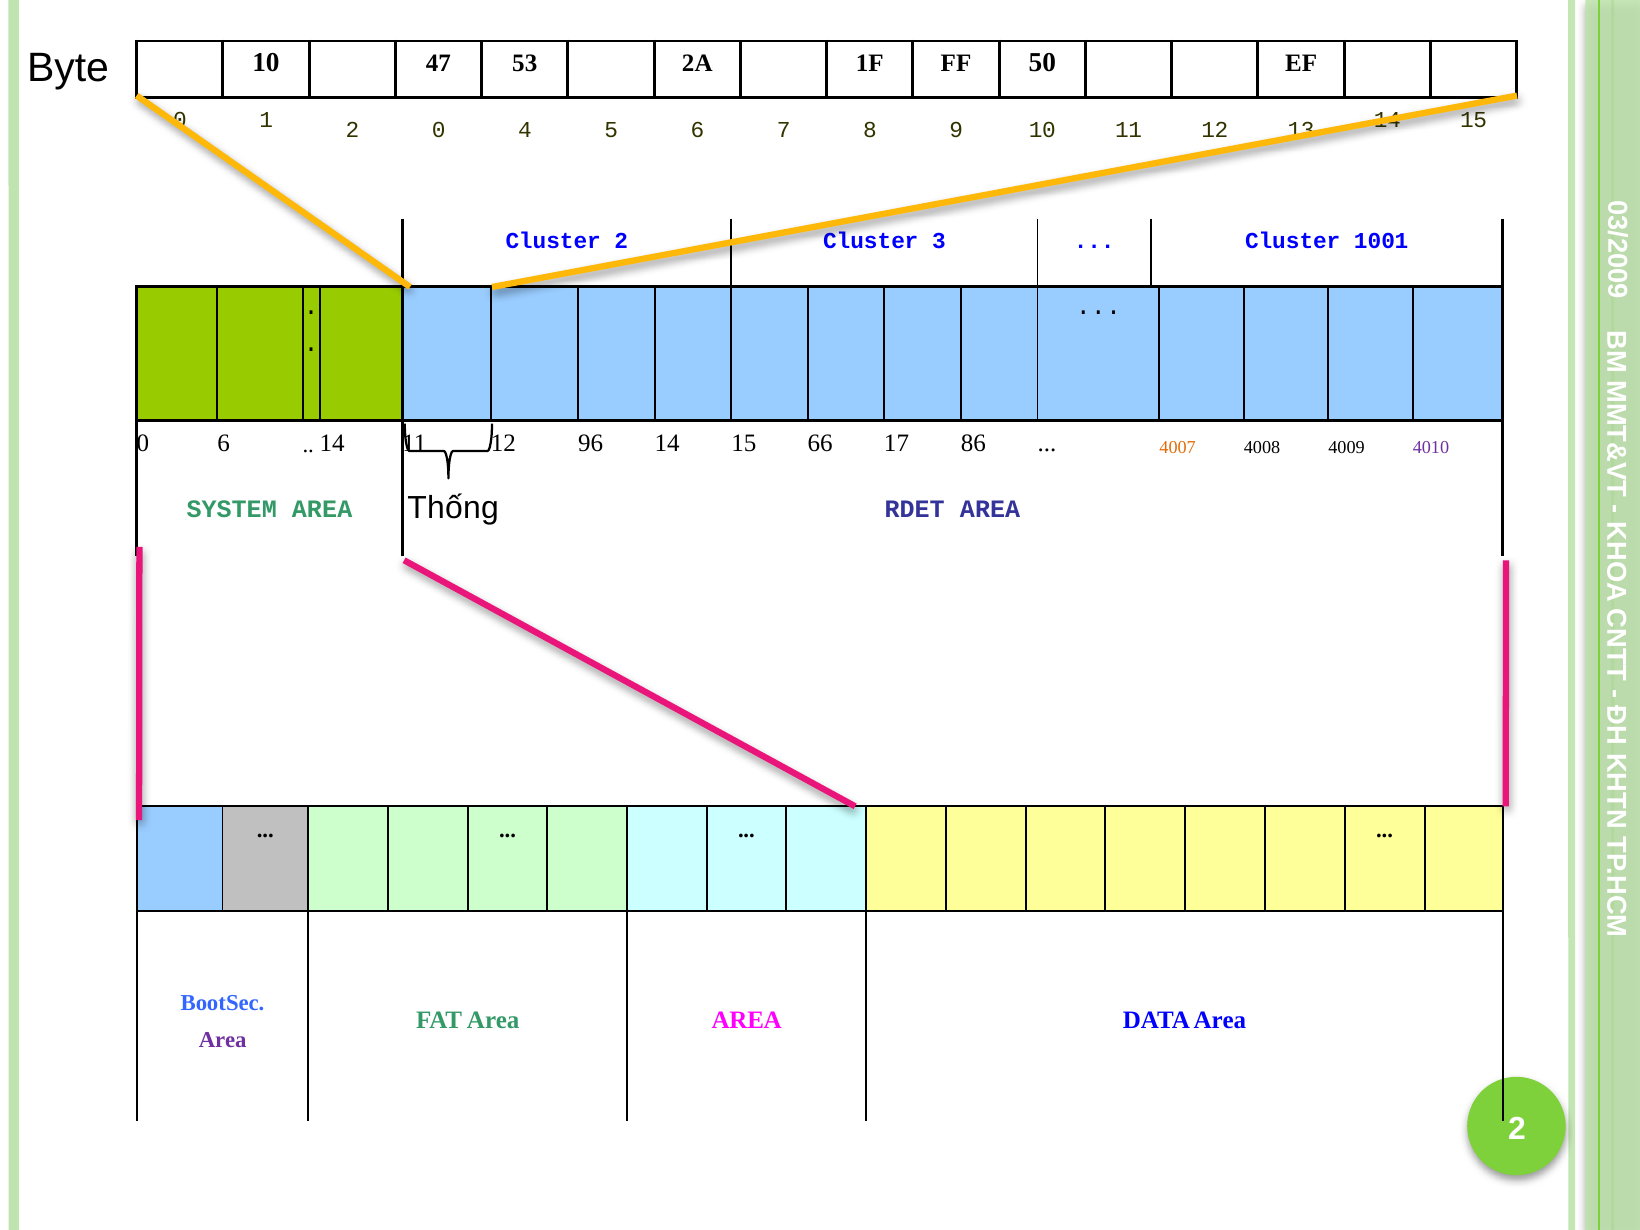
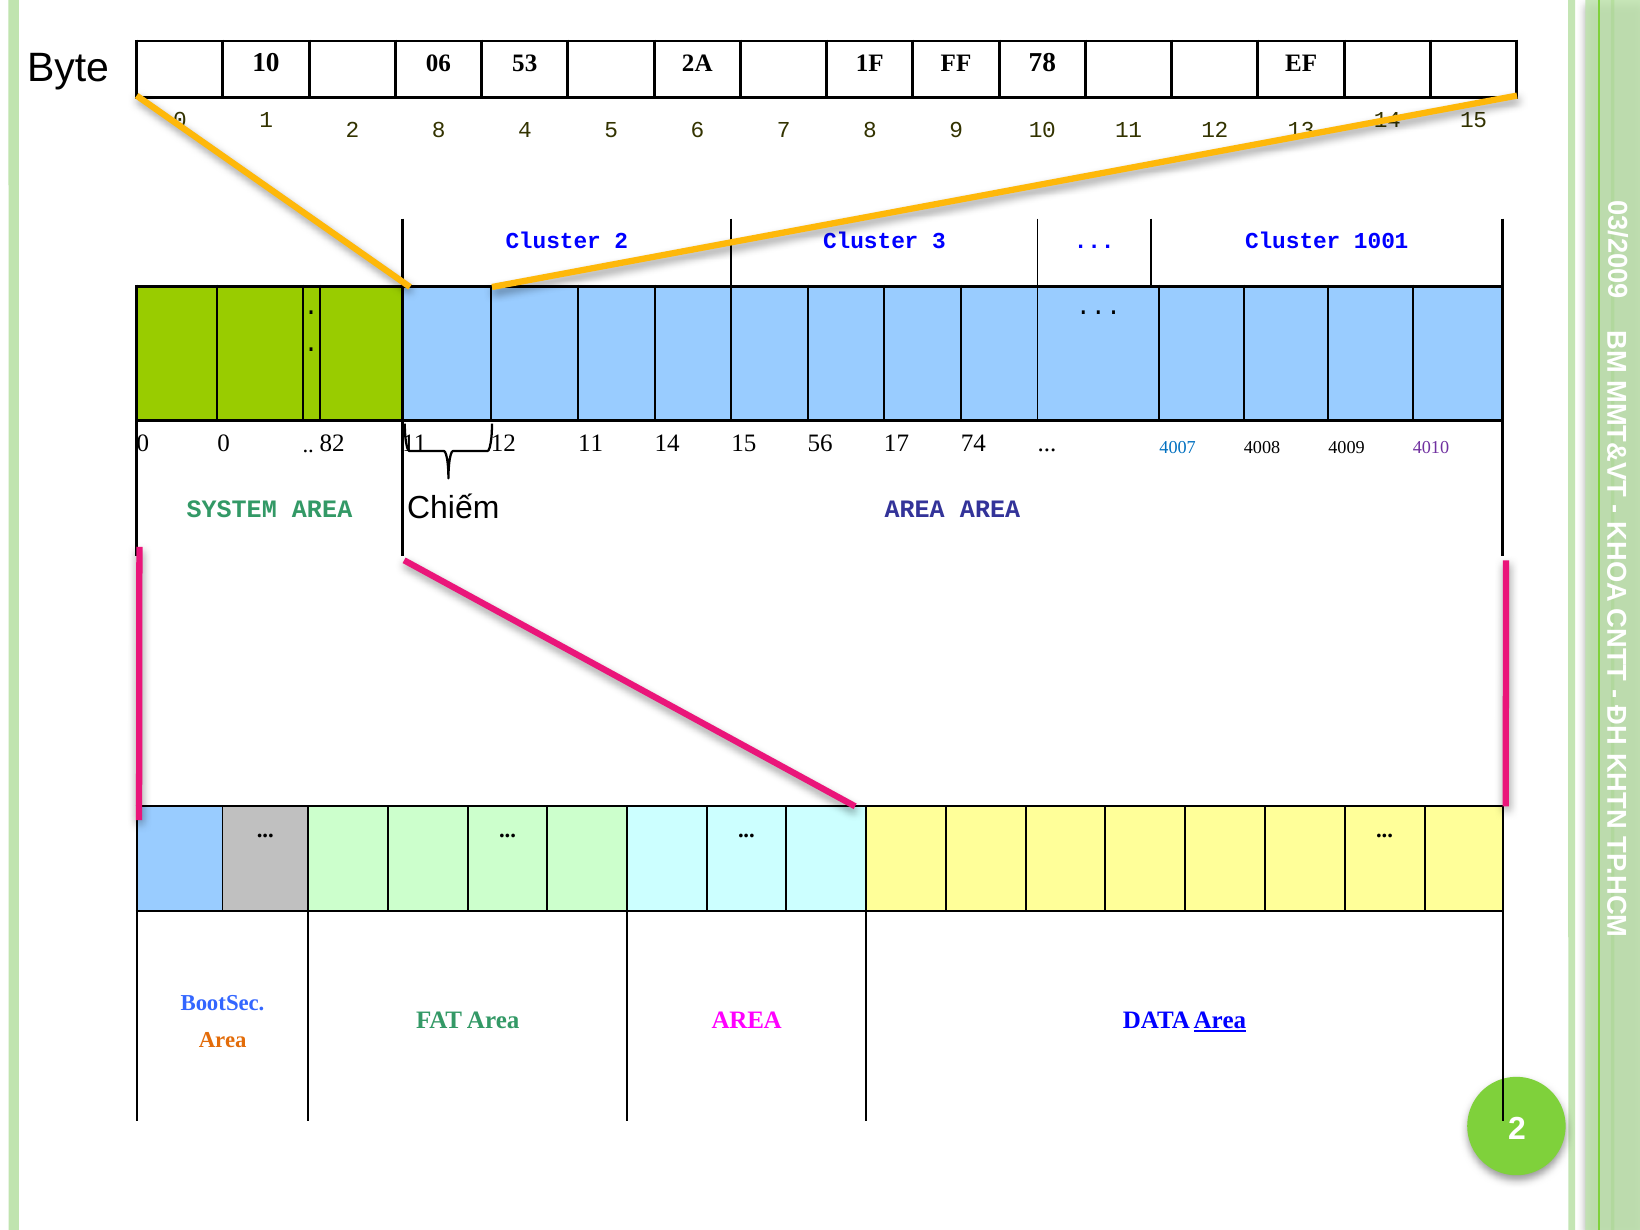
47: 47 -> 06
50: 50 -> 78
0 at (439, 130): 0 -> 8
6 at (224, 444): 6 -> 0
14 at (332, 444): 14 -> 82
12 96: 96 -> 11
66: 66 -> 56
86: 86 -> 74
4007 colour: orange -> blue
Thống: Thống -> Chiếm
SYSTEM AREA RDET: RDET -> AREA
Area at (1220, 1020) underline: none -> present
Area at (223, 1040) colour: purple -> orange
